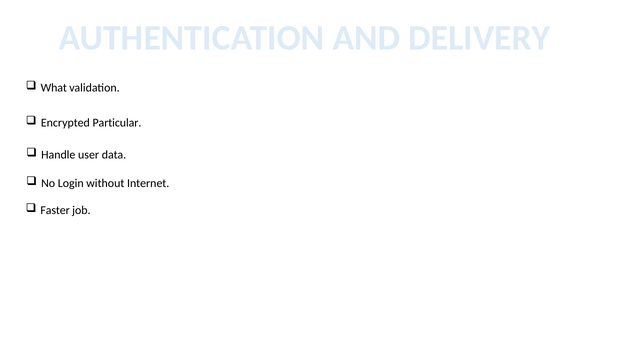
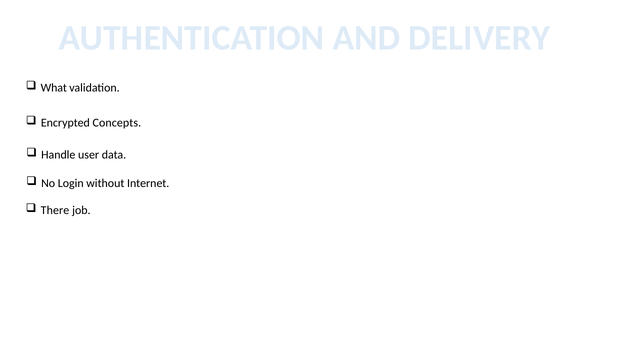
Particular: Particular -> Concepts
Faster: Faster -> There
